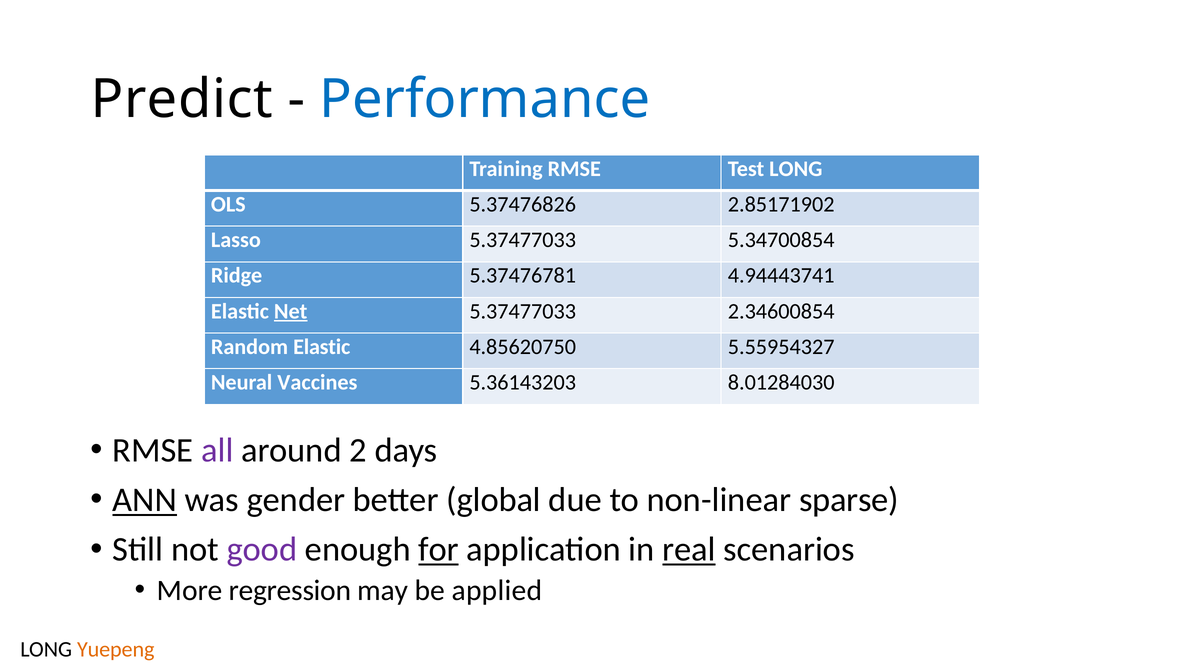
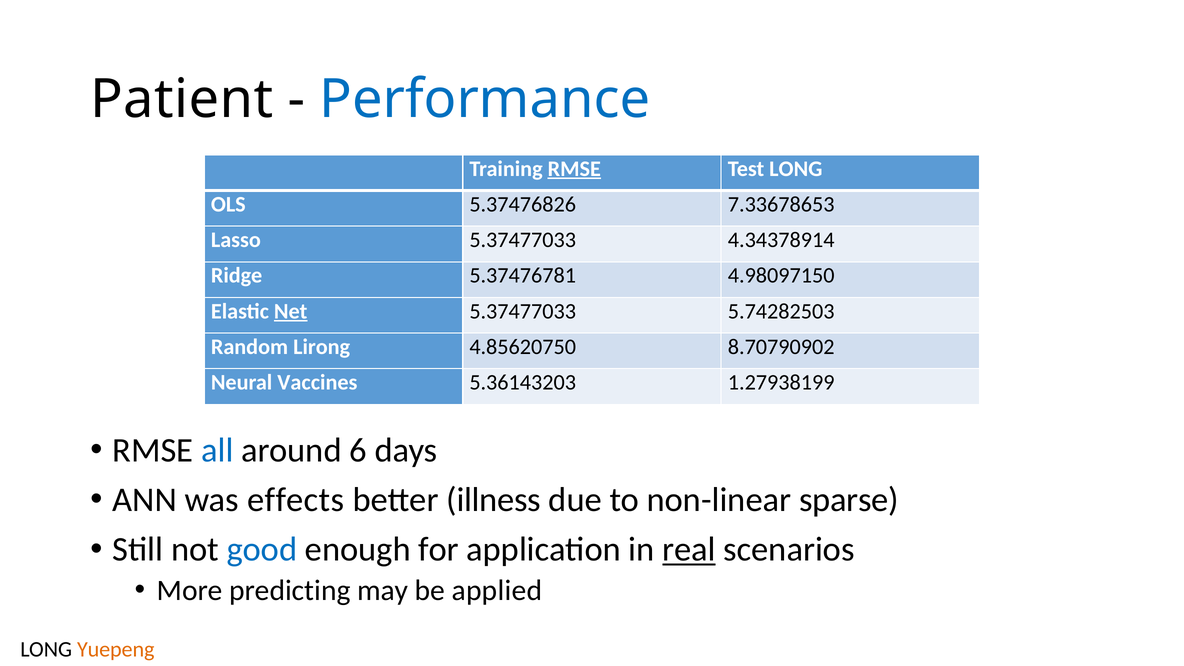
Predict: Predict -> Patient
RMSE at (574, 169) underline: none -> present
2.85171902: 2.85171902 -> 7.33678653
5.34700854: 5.34700854 -> 4.34378914
4.94443741: 4.94443741 -> 4.98097150
2.34600854: 2.34600854 -> 5.74282503
Random Elastic: Elastic -> Lirong
5.55954327: 5.55954327 -> 8.70790902
8.01284030: 8.01284030 -> 1.27938199
all colour: purple -> blue
2: 2 -> 6
ANN underline: present -> none
gender: gender -> effects
global: global -> illness
good colour: purple -> blue
for underline: present -> none
regression: regression -> predicting
